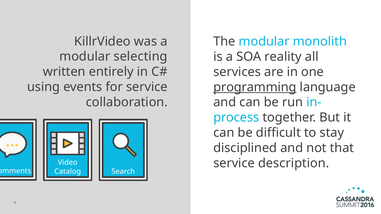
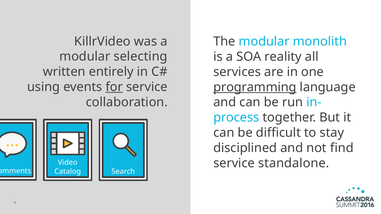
for underline: none -> present
that: that -> find
description: description -> standalone
